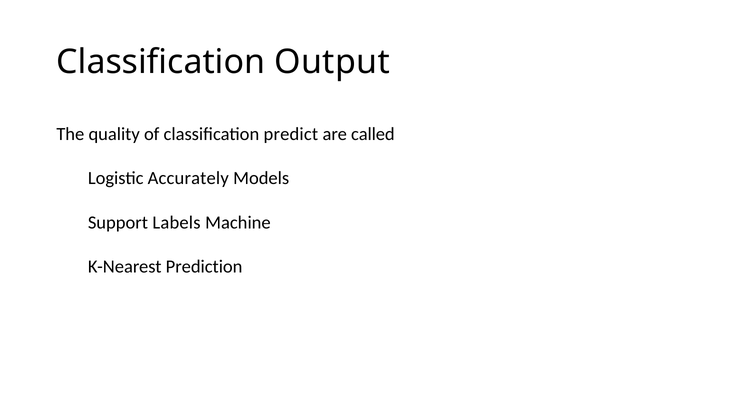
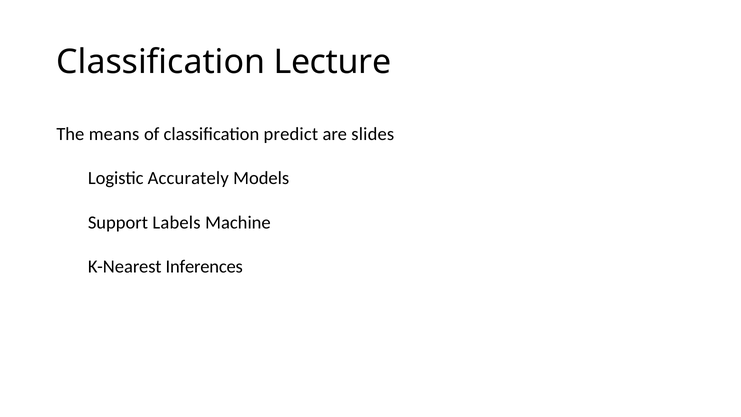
Output: Output -> Lecture
quality: quality -> means
called: called -> slides
Prediction: Prediction -> Inferences
